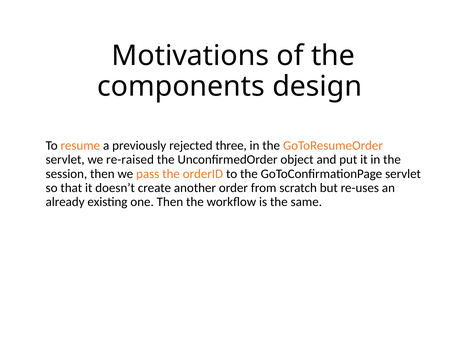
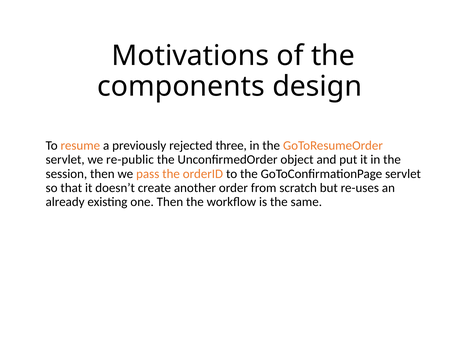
re-raised: re-raised -> re-public
